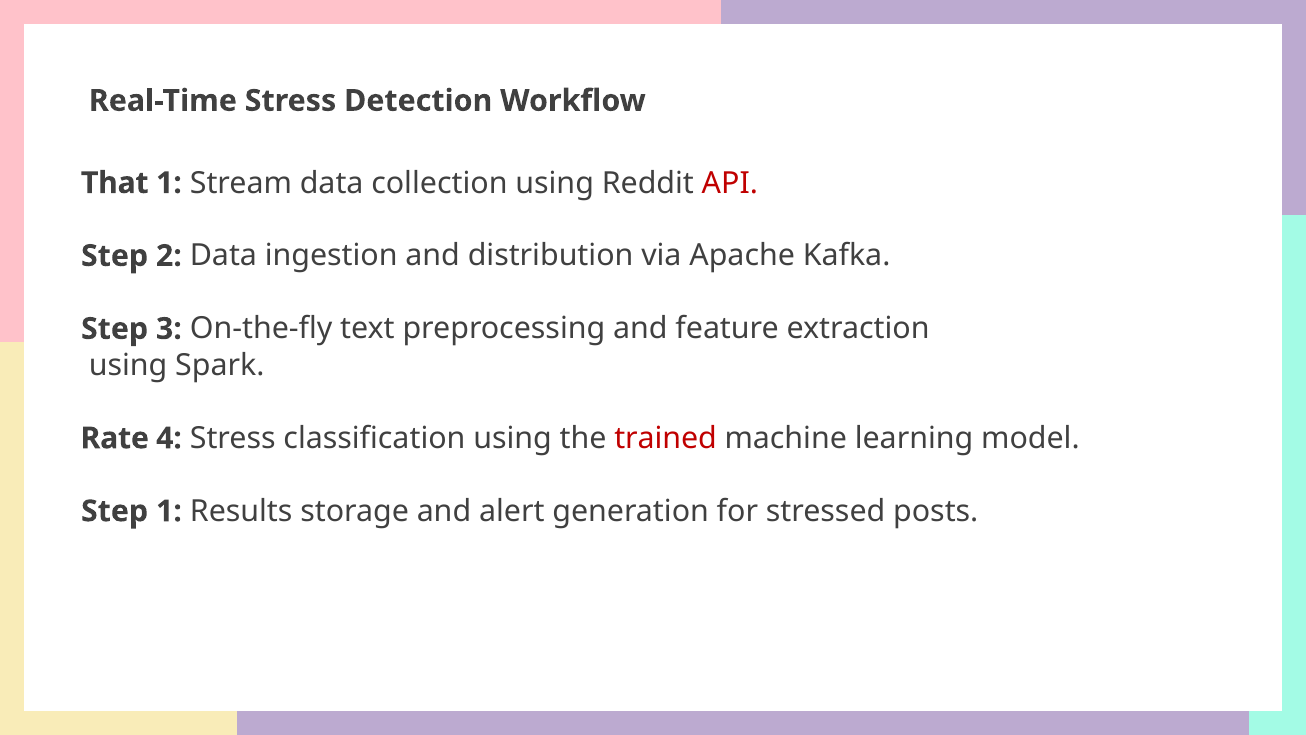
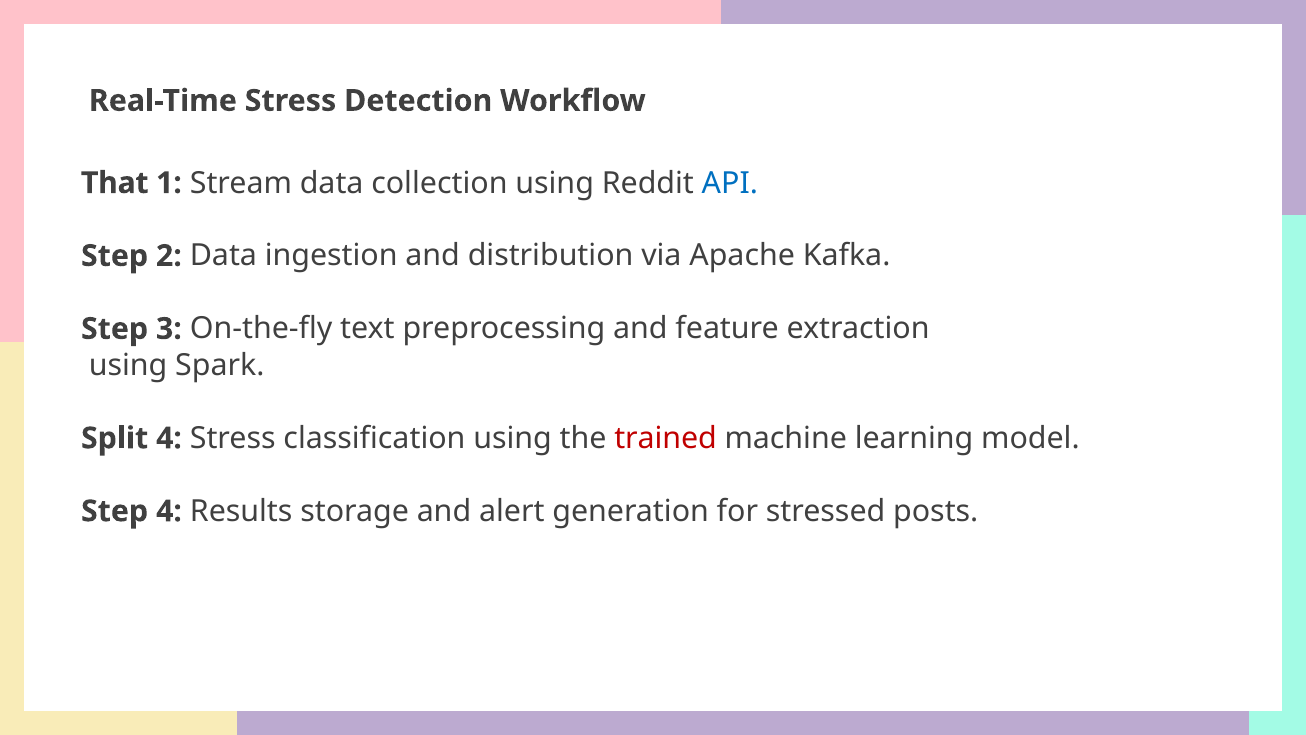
API colour: red -> blue
Rate: Rate -> Split
Step 1: 1 -> 4
